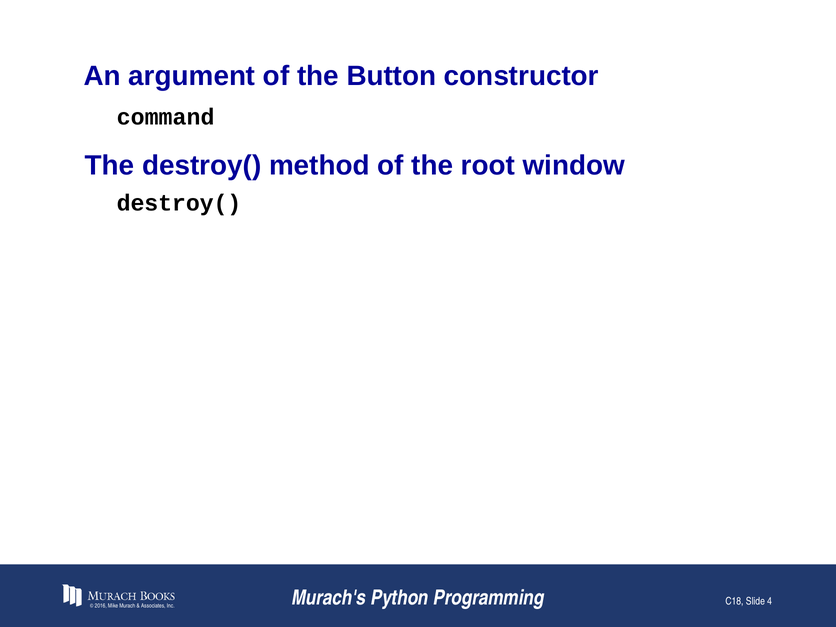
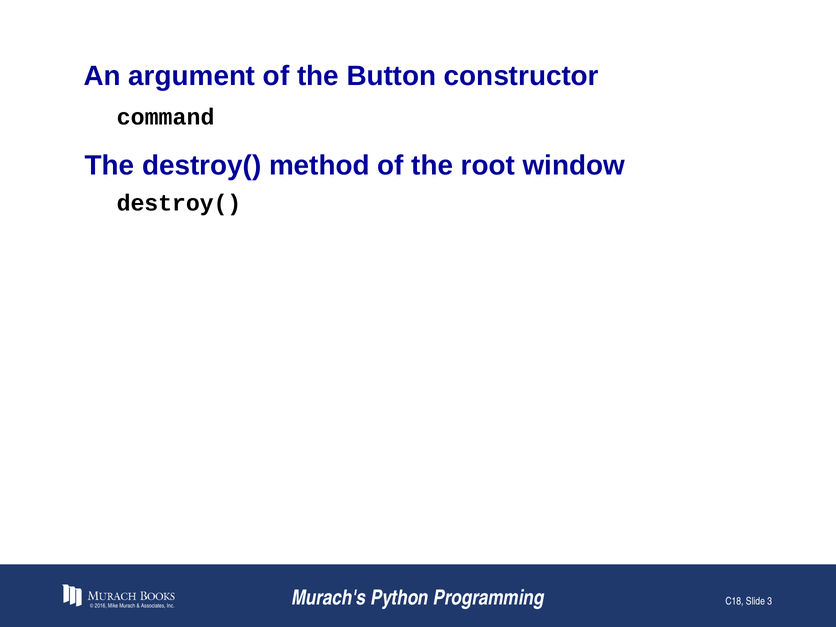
4: 4 -> 3
